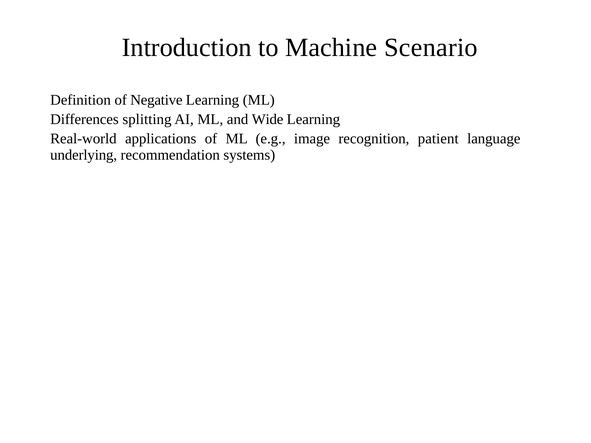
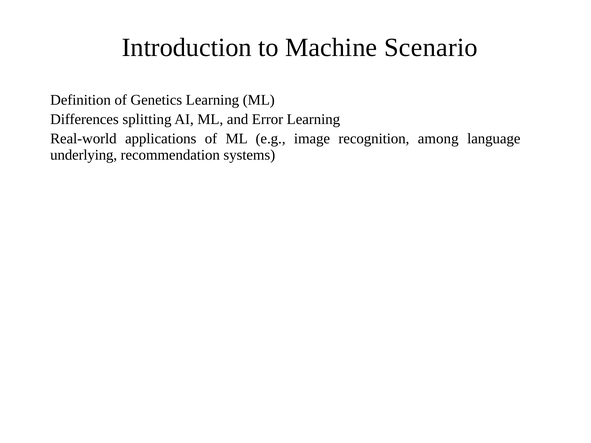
Negative: Negative -> Genetics
Wide: Wide -> Error
patient: patient -> among
